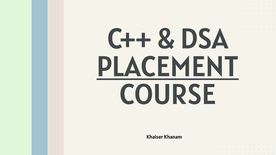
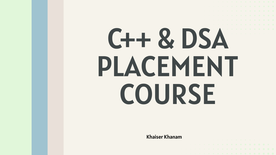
PLACEMENT underline: present -> none
